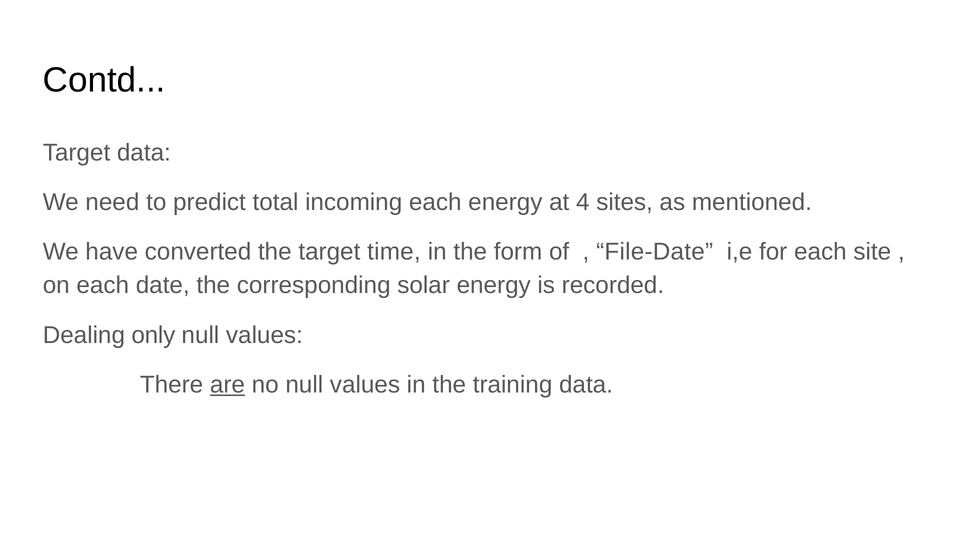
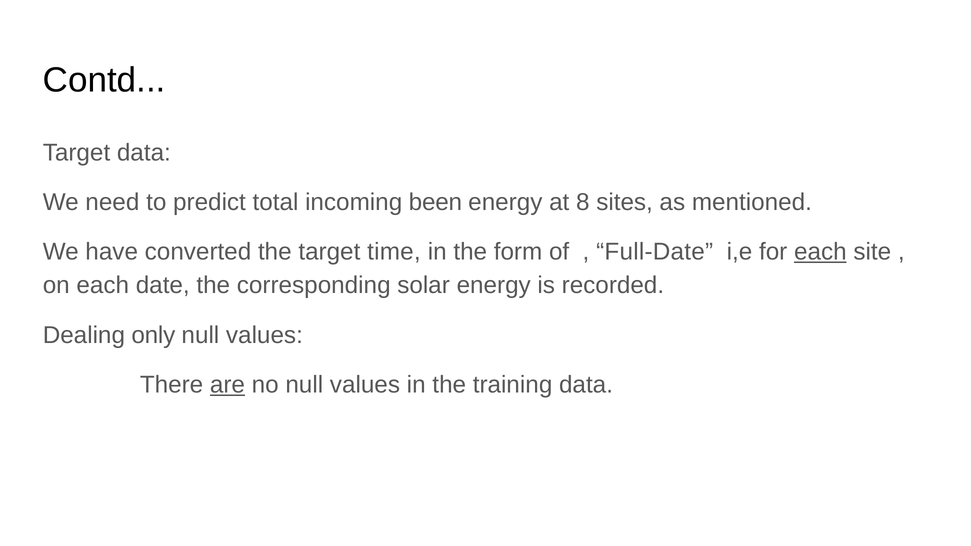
incoming each: each -> been
4: 4 -> 8
File-Date: File-Date -> Full-Date
each at (820, 252) underline: none -> present
